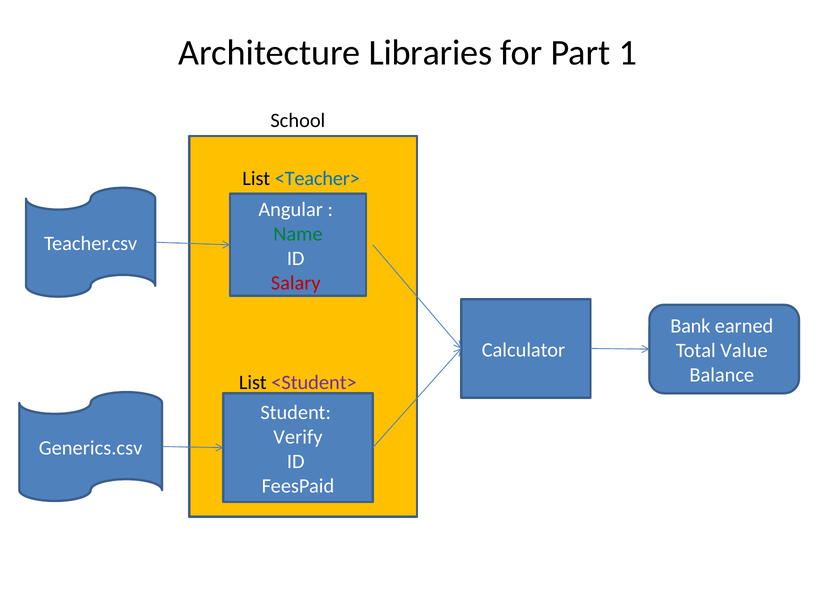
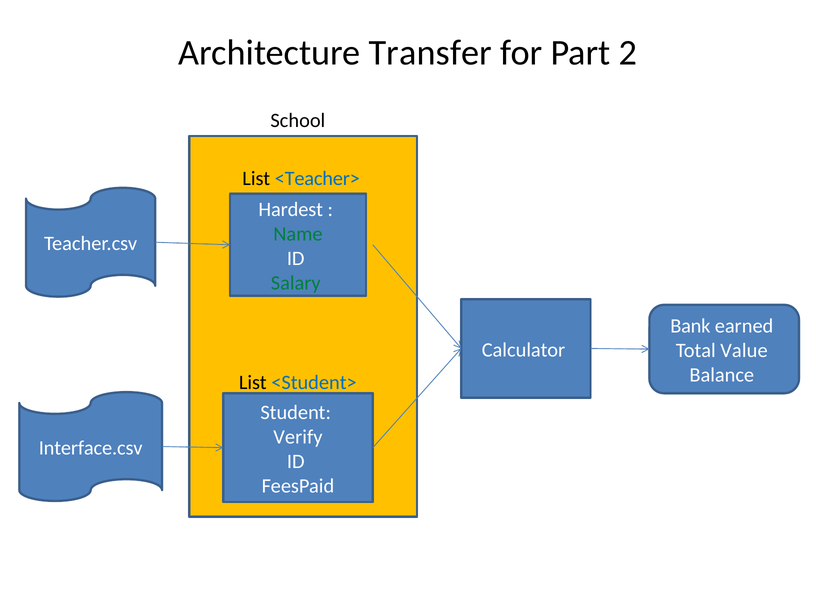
Libraries: Libraries -> Transfer
1: 1 -> 2
Angular: Angular -> Hardest
Salary colour: red -> green
<Student> colour: purple -> blue
Generics.csv: Generics.csv -> Interface.csv
